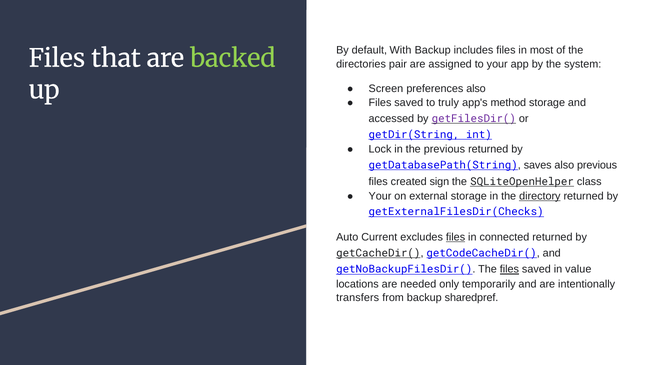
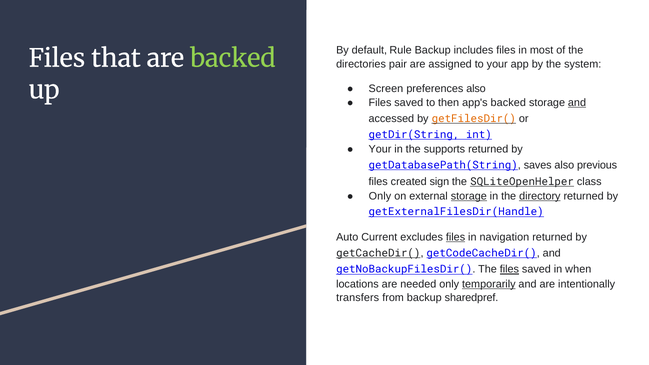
With: With -> Rule
truly: truly -> then
app's method: method -> backed
and at (577, 103) underline: none -> present
getFilesDir( colour: purple -> orange
Lock at (380, 149): Lock -> Your
the previous: previous -> supports
Your at (380, 196): Your -> Only
storage at (469, 196) underline: none -> present
getExternalFilesDir(Checks: getExternalFilesDir(Checks -> getExternalFilesDir(Handle
connected: connected -> navigation
value: value -> when
temporarily underline: none -> present
